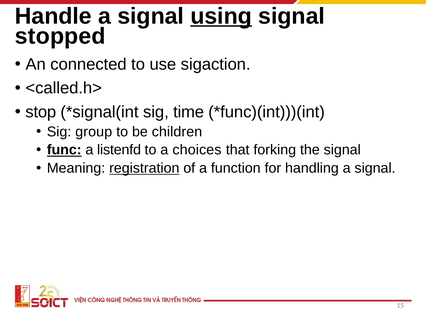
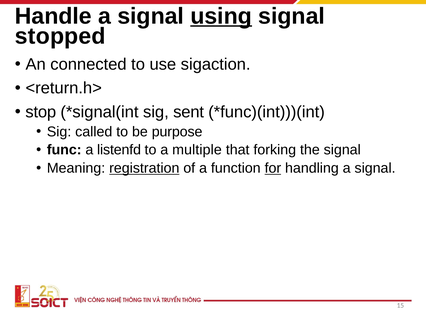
<called.h>: <called.h> -> <return.h>
time: time -> sent
group: group -> called
children: children -> purpose
func underline: present -> none
choices: choices -> multiple
for underline: none -> present
